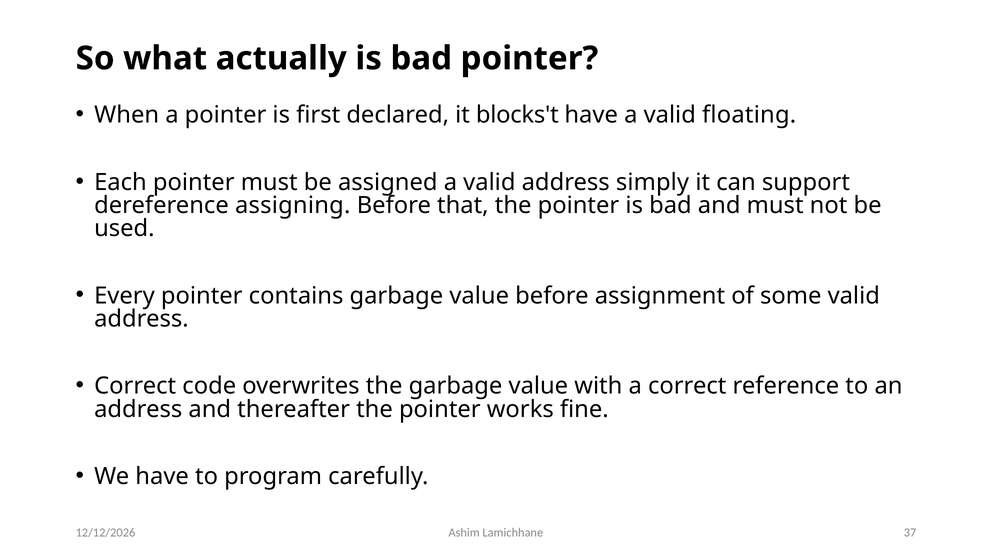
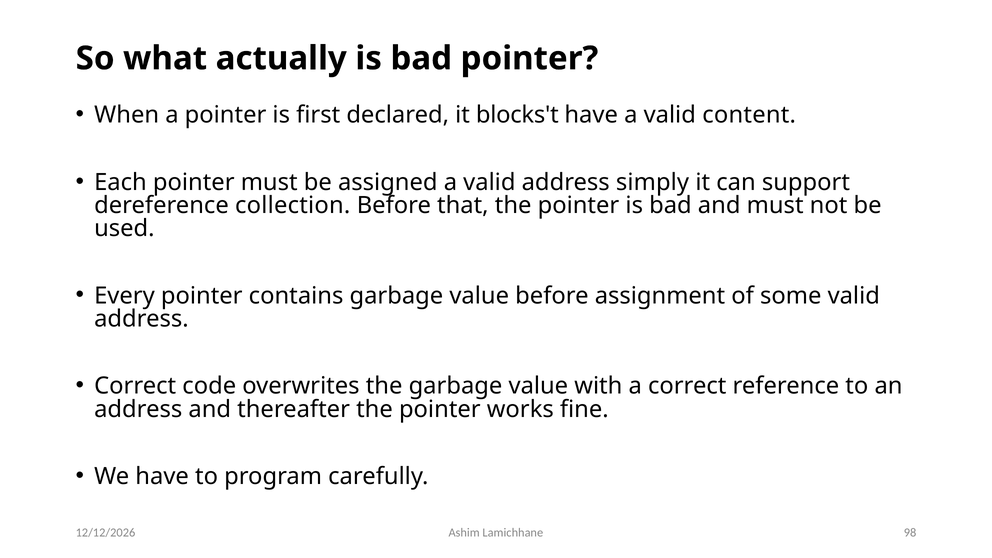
floating: floating -> content
assigning: assigning -> collection
37: 37 -> 98
